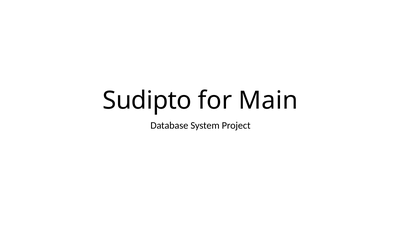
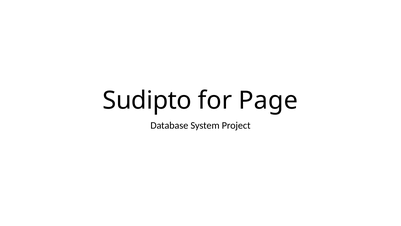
Main: Main -> Page
